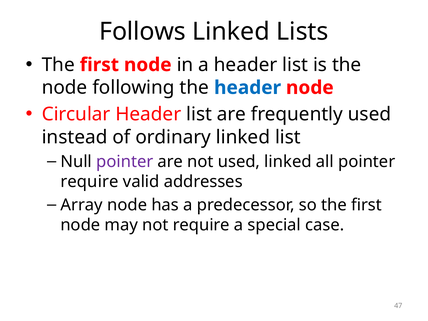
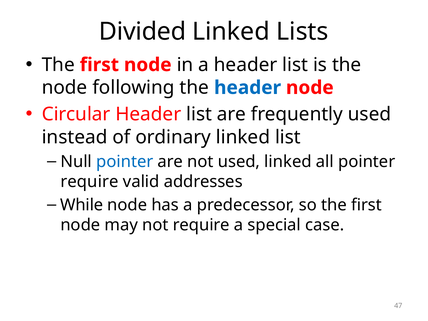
Follows: Follows -> Divided
pointer at (125, 162) colour: purple -> blue
Array: Array -> While
